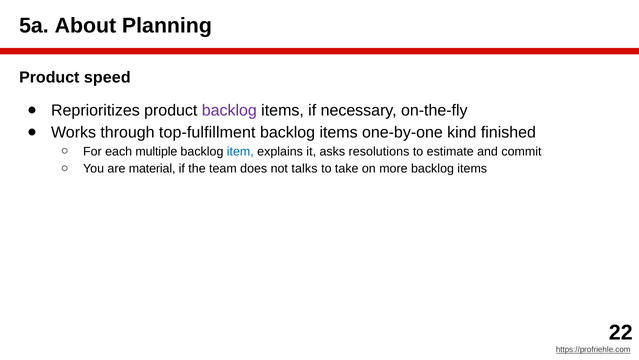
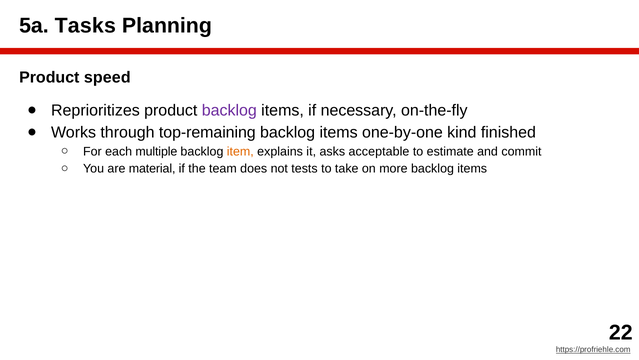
About: About -> Tasks
top-fulfillment: top-fulfillment -> top-remaining
item colour: blue -> orange
resolutions: resolutions -> acceptable
talks: talks -> tests
